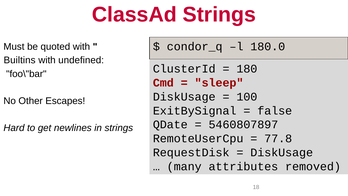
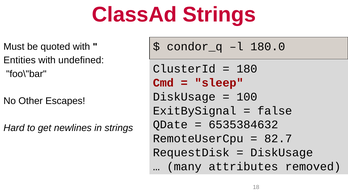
Builtins: Builtins -> Entities
5460807897: 5460807897 -> 6535384632
77.8: 77.8 -> 82.7
